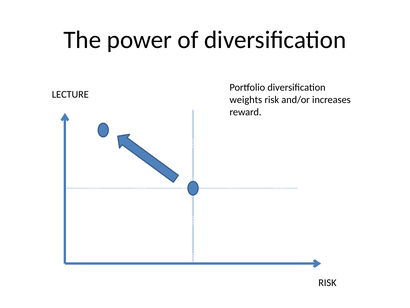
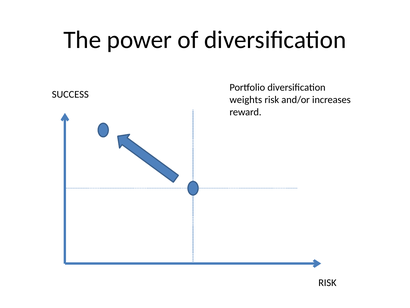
LECTURE: LECTURE -> SUCCESS
